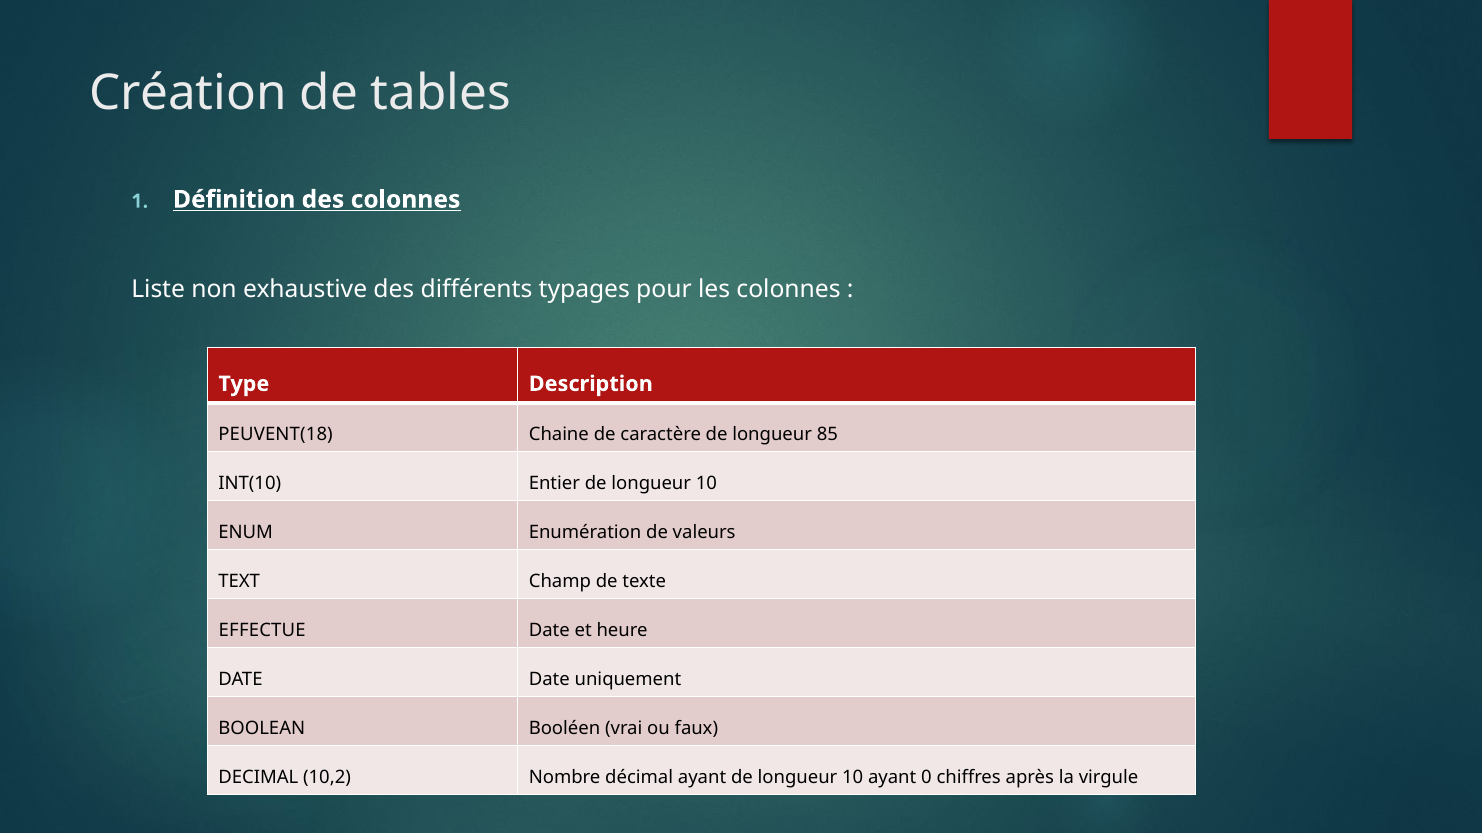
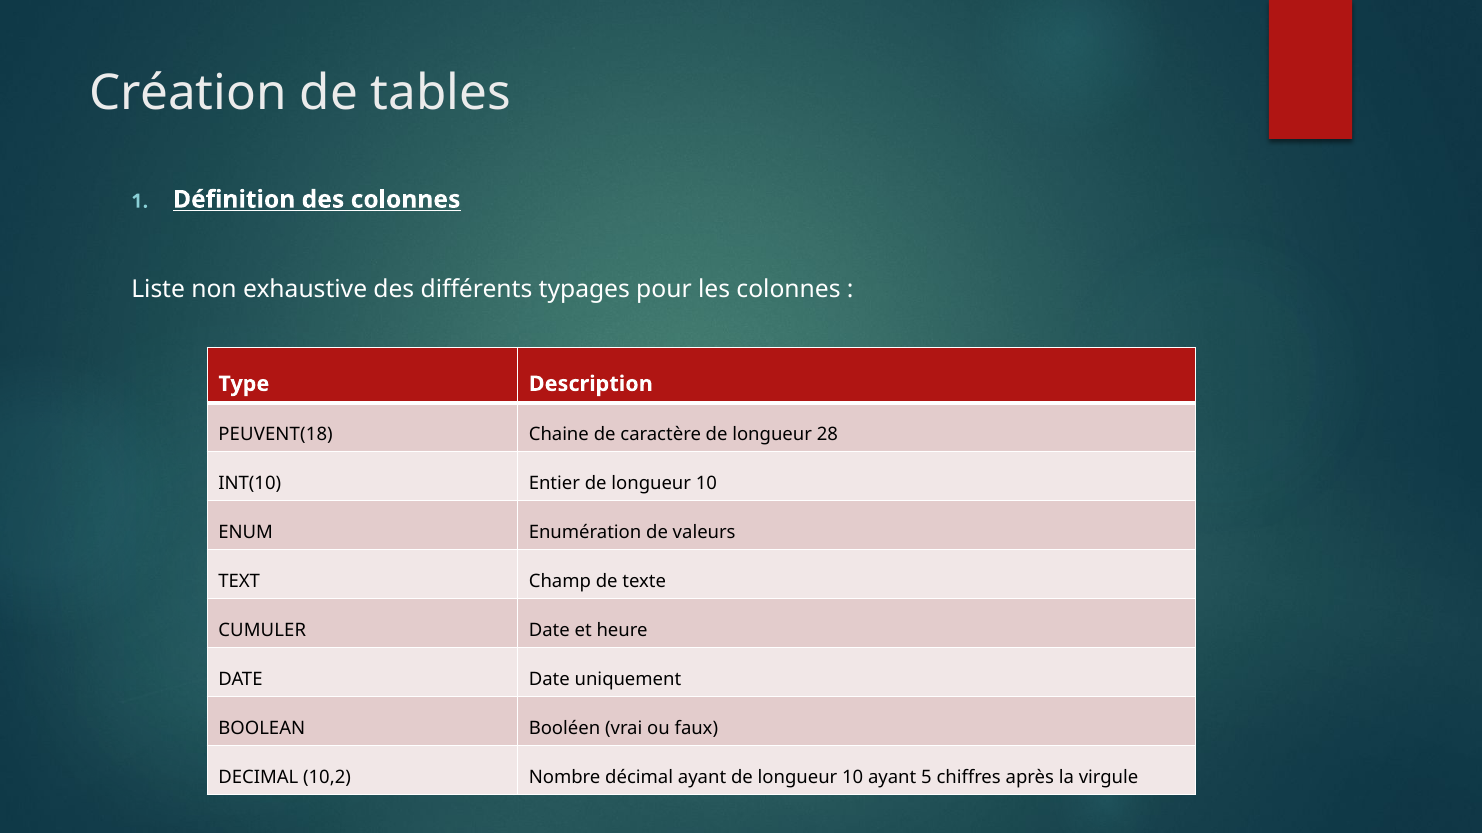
85: 85 -> 28
EFFECTUE: EFFECTUE -> CUMULER
0: 0 -> 5
